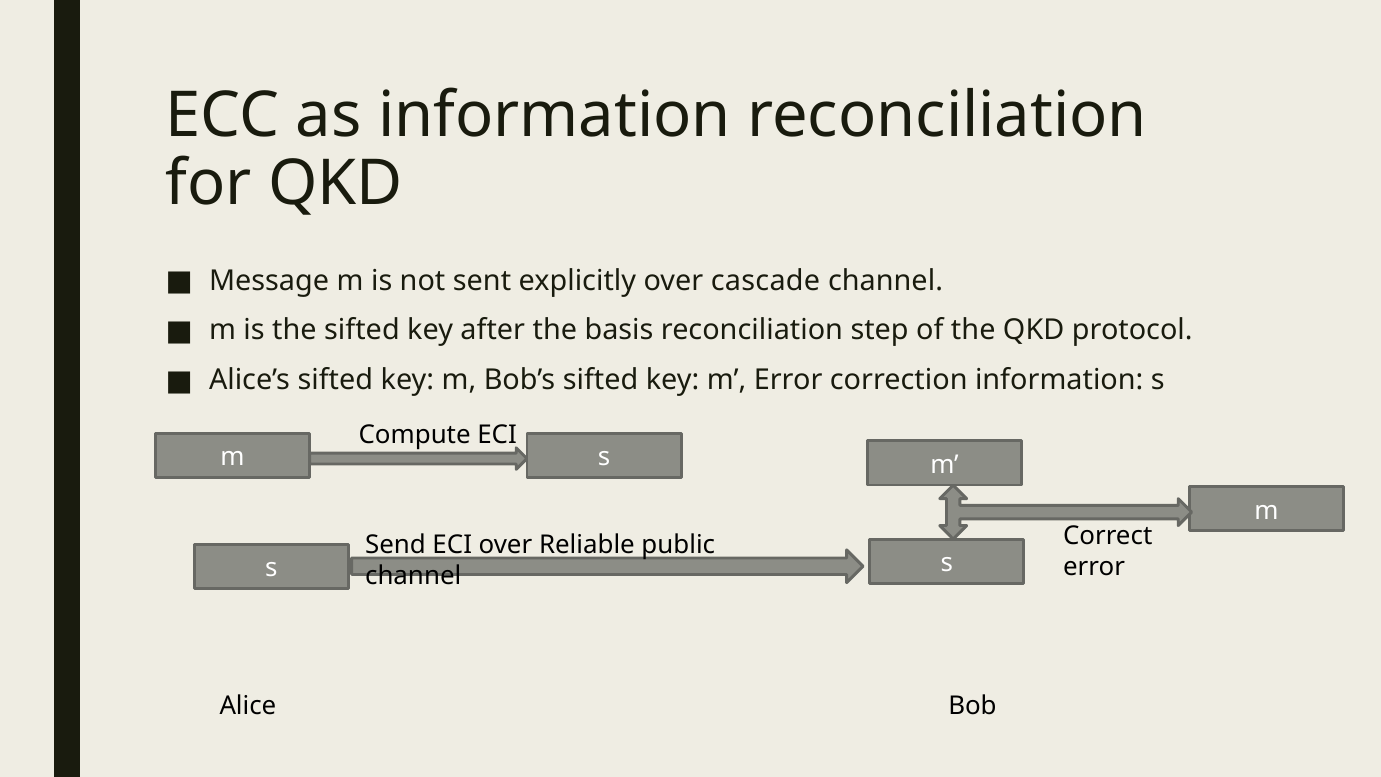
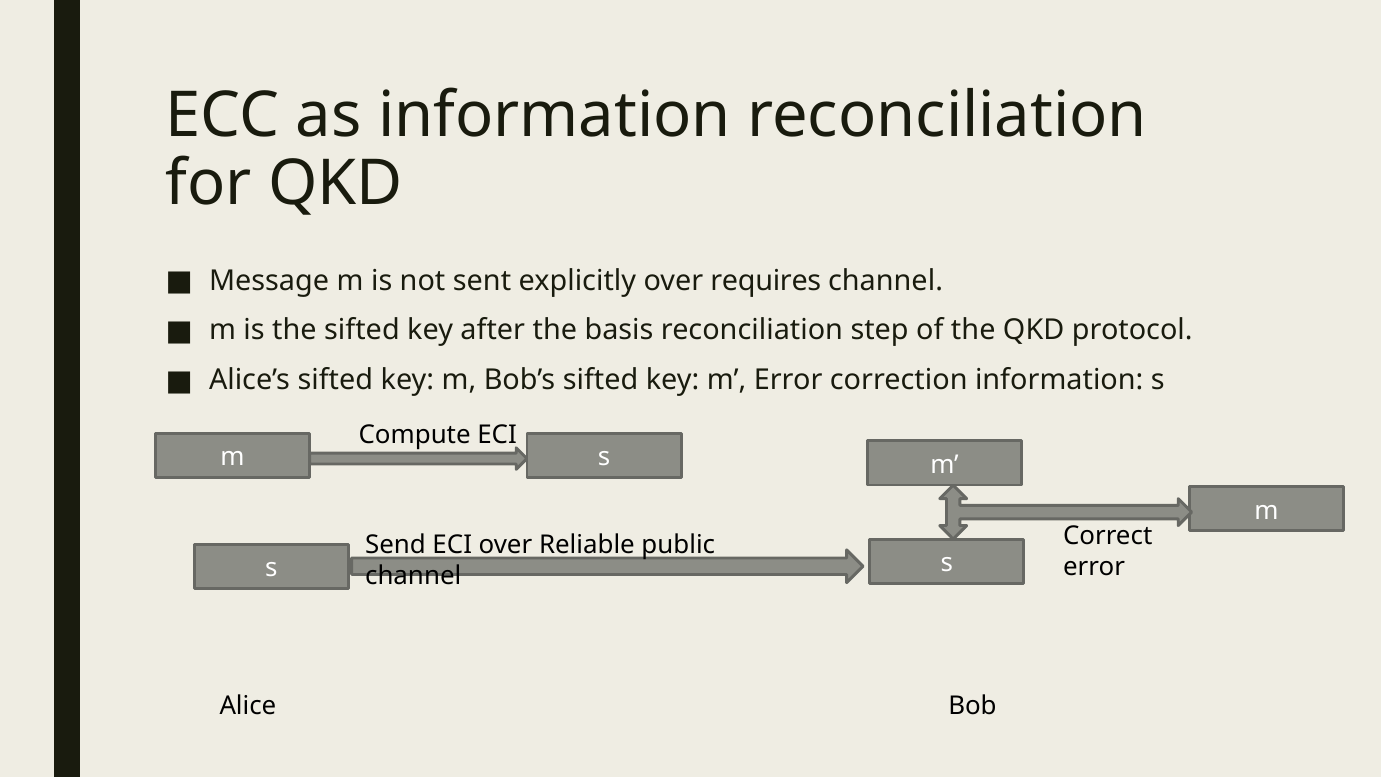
cascade: cascade -> requires
